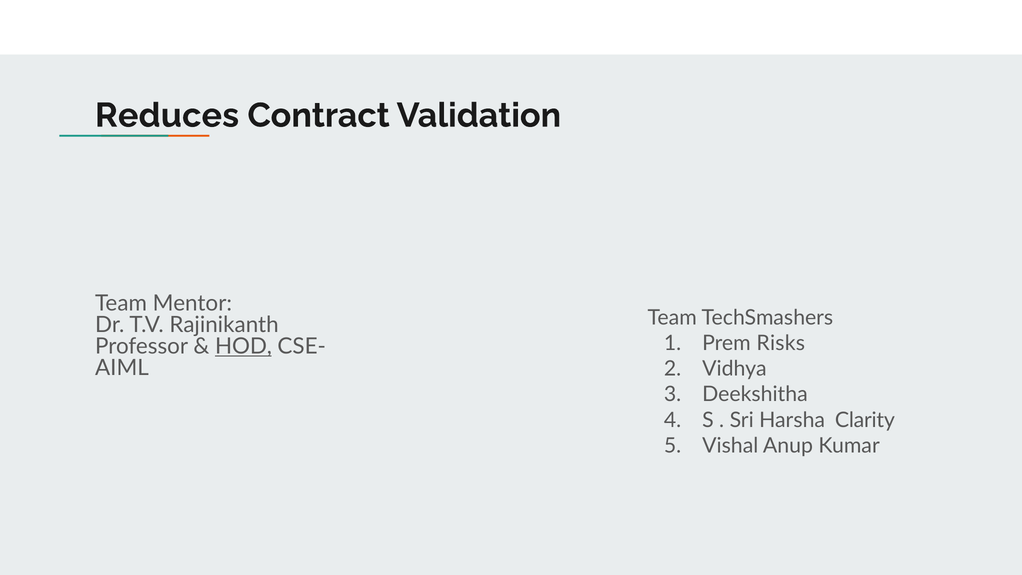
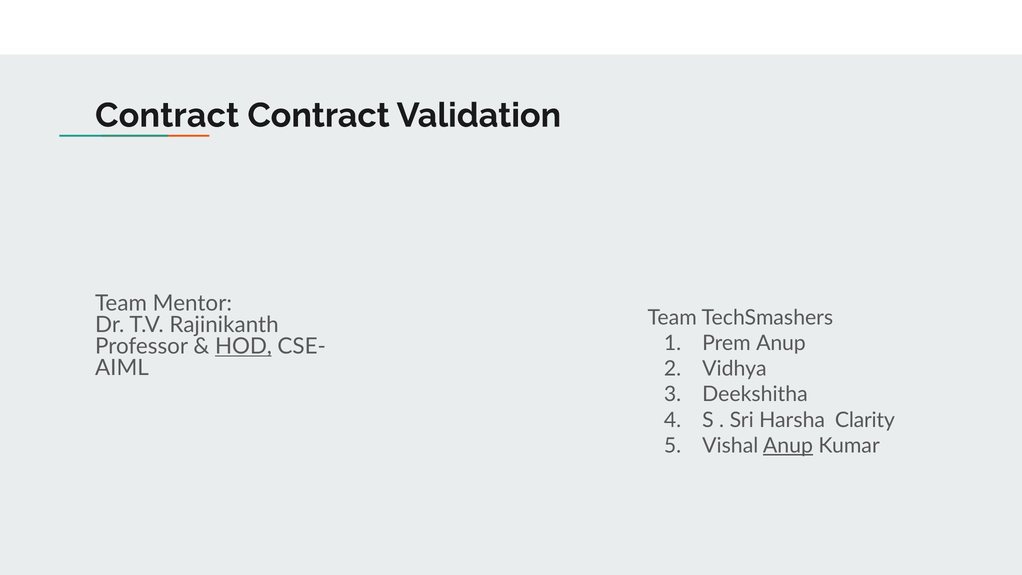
Reduces at (167, 115): Reduces -> Contract
Prem Risks: Risks -> Anup
Anup at (788, 445) underline: none -> present
